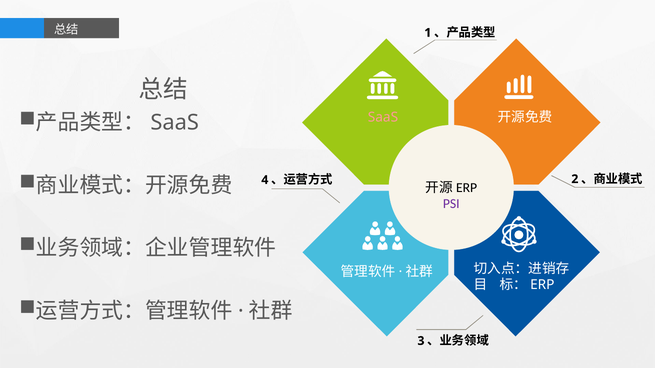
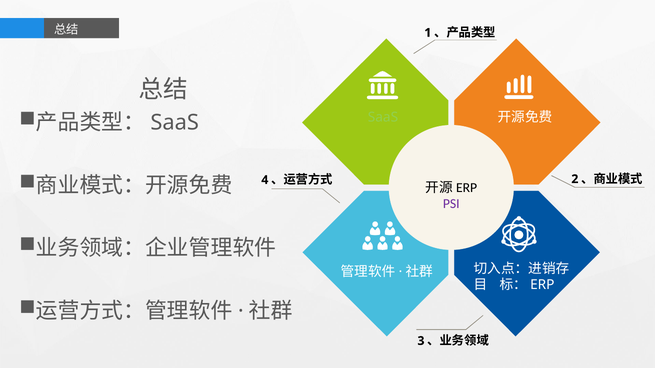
SaaS at (383, 118) colour: pink -> light green
